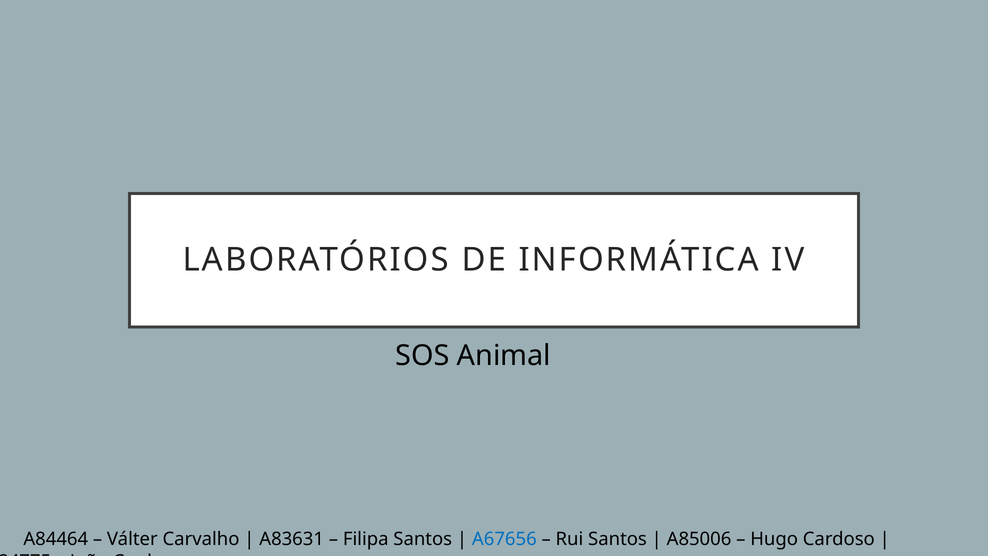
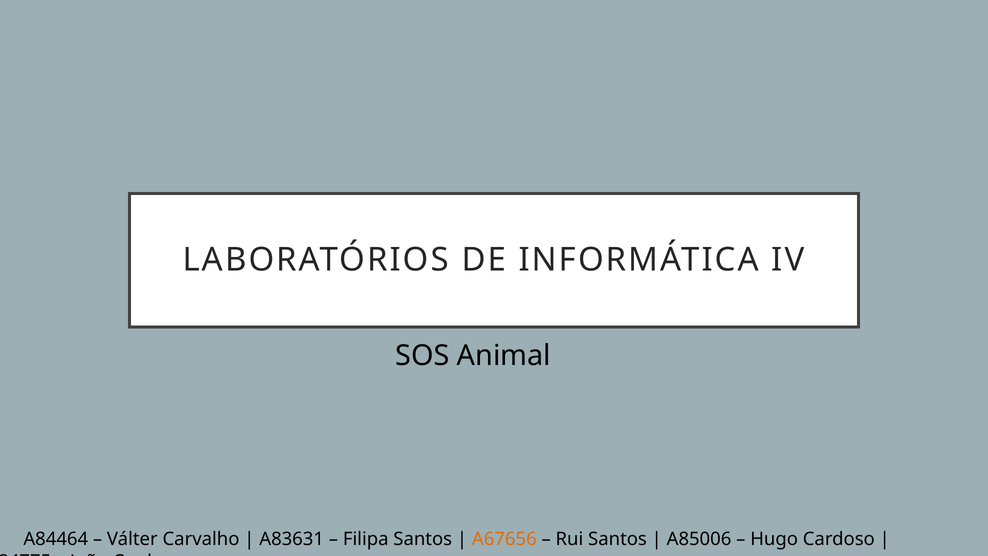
A67656 colour: blue -> orange
